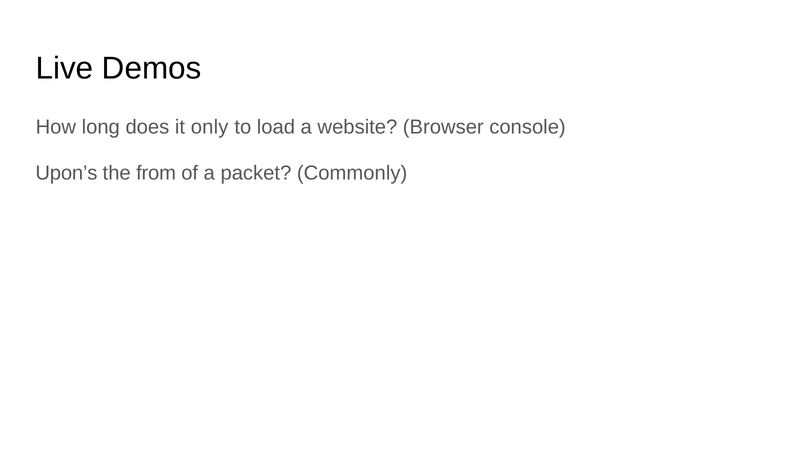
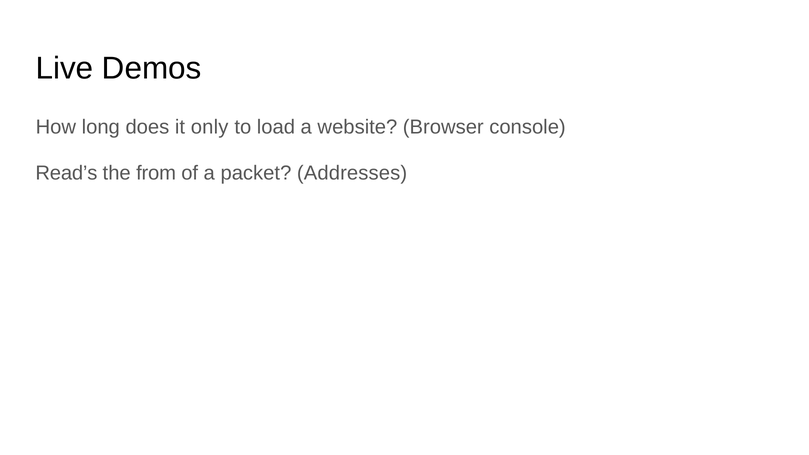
Upon’s: Upon’s -> Read’s
Commonly: Commonly -> Addresses
